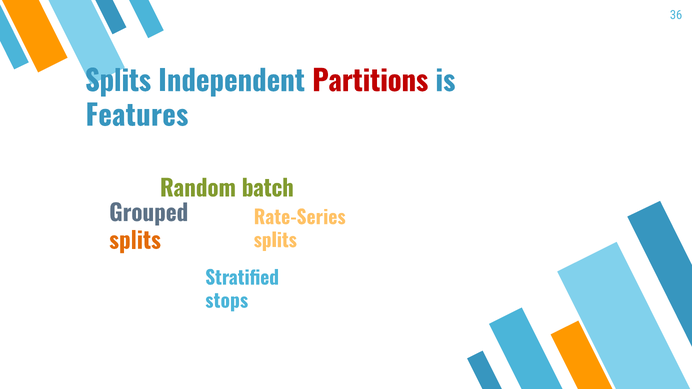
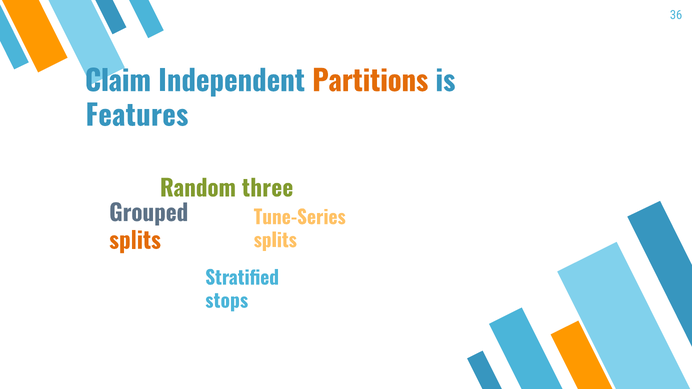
Splits at (118, 82): Splits -> Claim
Partitions colour: red -> orange
batch: batch -> three
Rate-Series: Rate-Series -> Tune-Series
